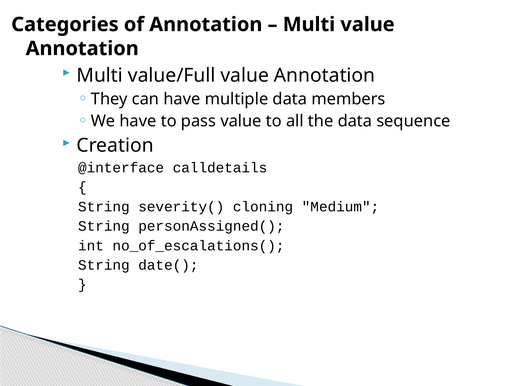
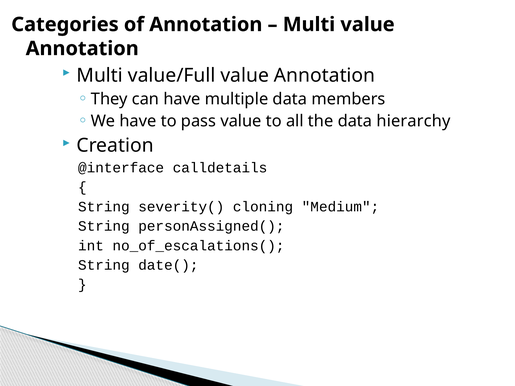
sequence: sequence -> hierarchy
